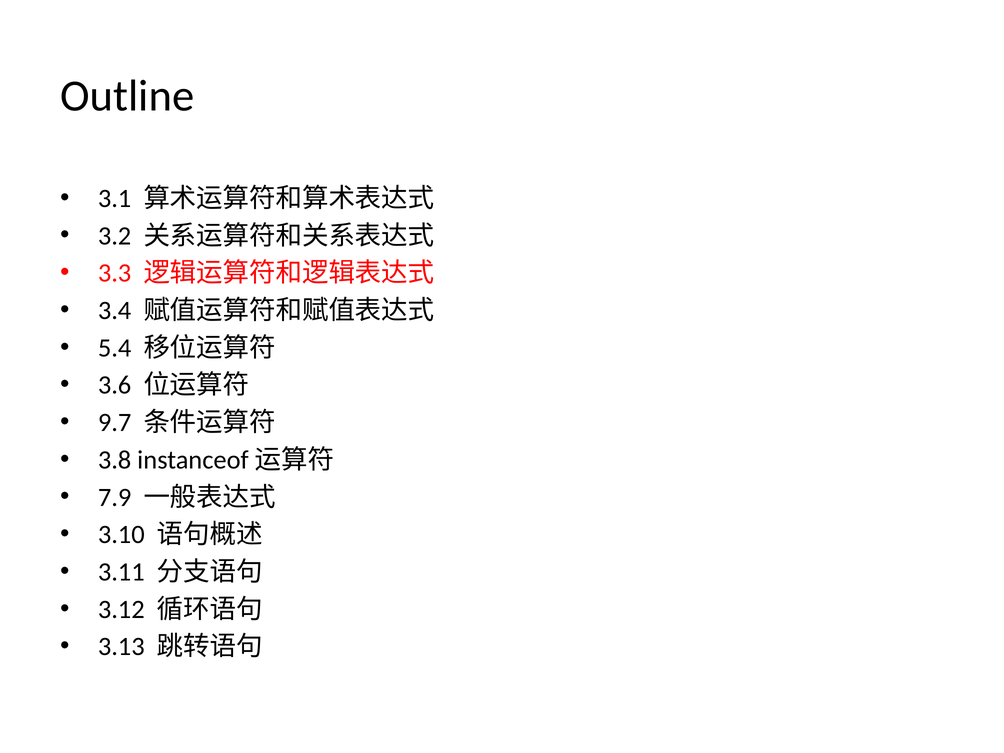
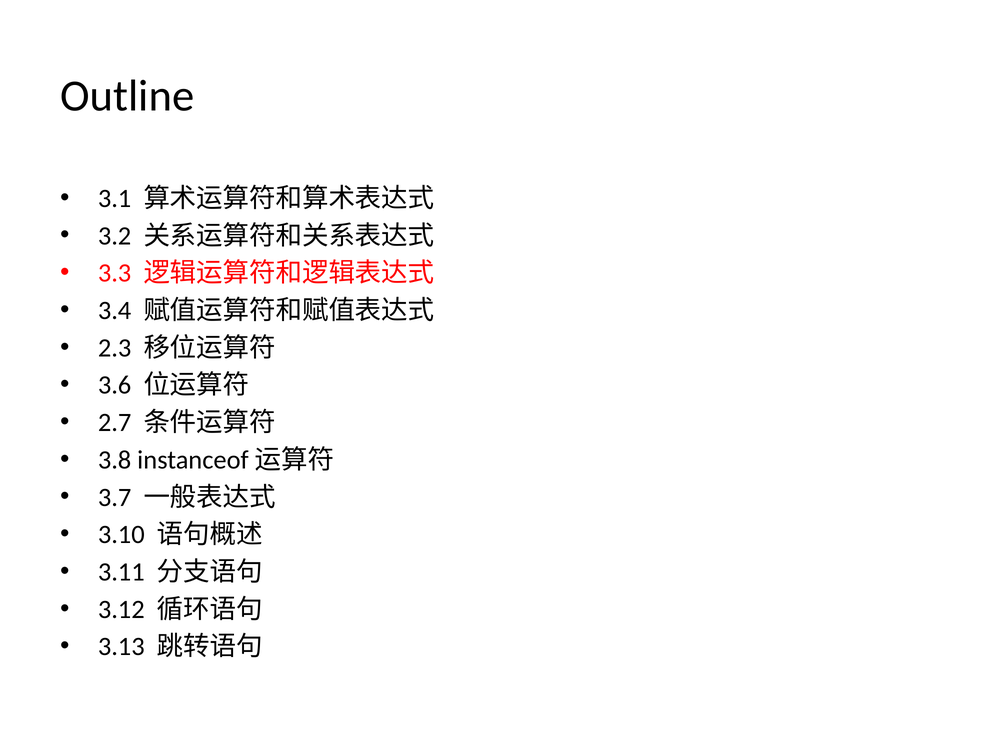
5.4: 5.4 -> 2.3
9.7: 9.7 -> 2.7
7.9: 7.9 -> 3.7
